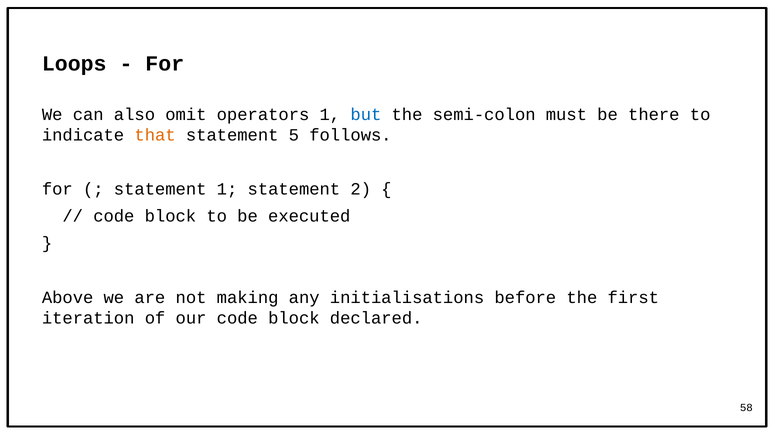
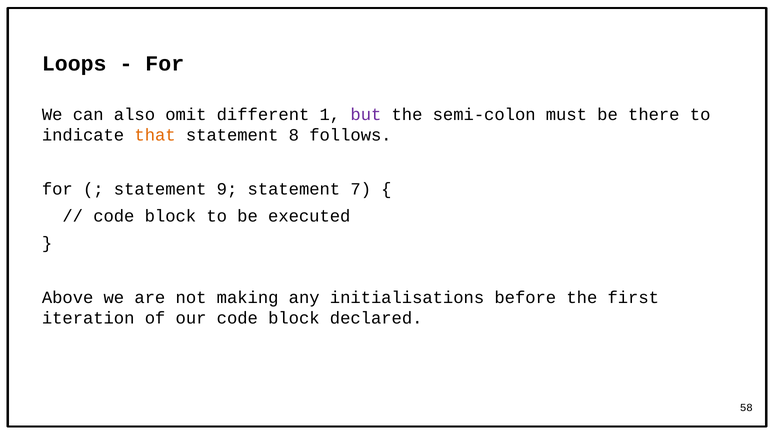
operators: operators -> different
but colour: blue -> purple
5: 5 -> 8
statement 1: 1 -> 9
2: 2 -> 7
